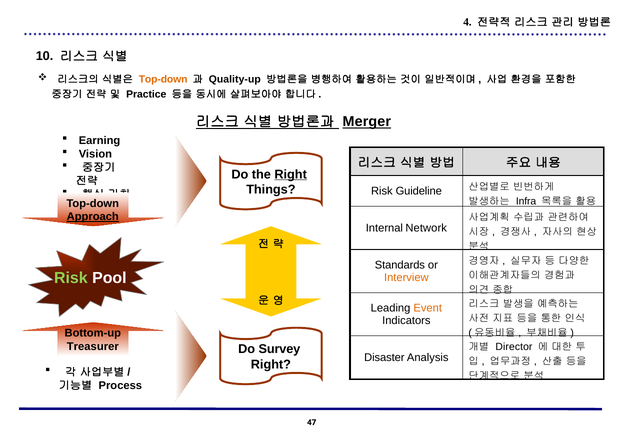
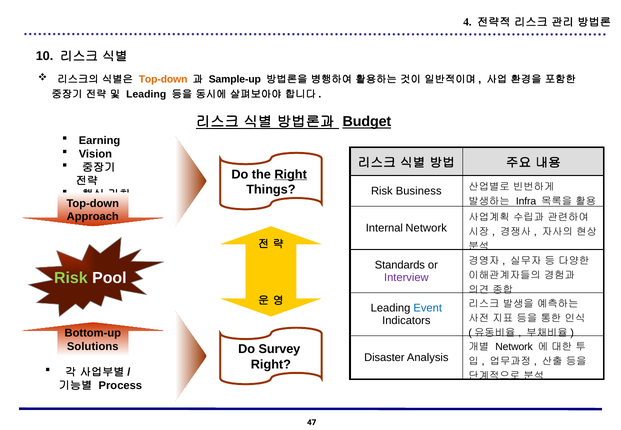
Quality-up: Quality-up -> Sample-up
Practice at (146, 94): Practice -> Leading
Merger: Merger -> Budget
Guideline: Guideline -> Business
Approach underline: present -> none
Interview colour: orange -> purple
Event colour: orange -> blue
Treasurer: Treasurer -> Solutions
Director at (514, 347): Director -> Network
